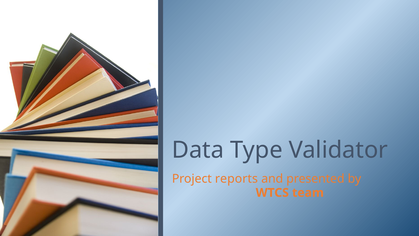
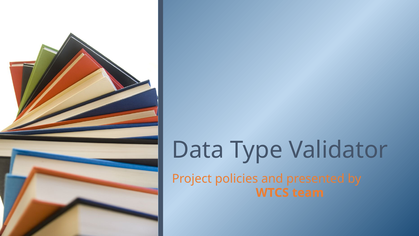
reports: reports -> policies
